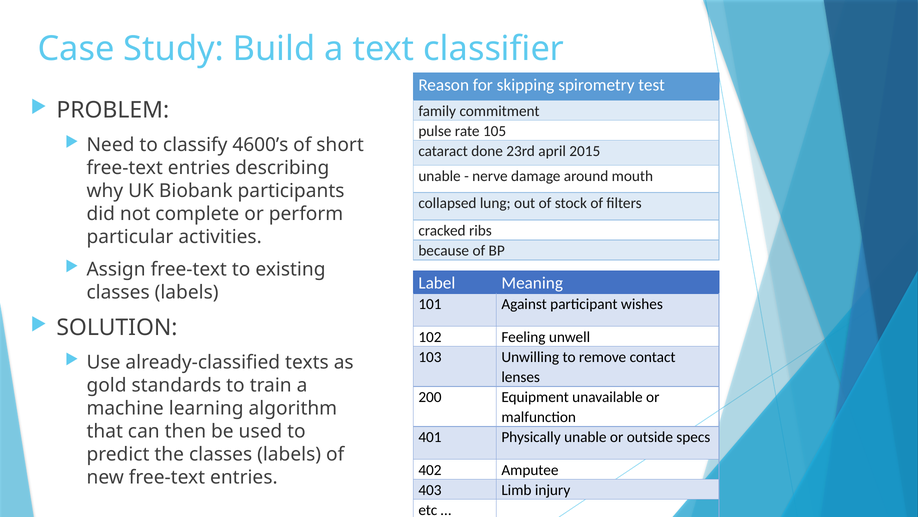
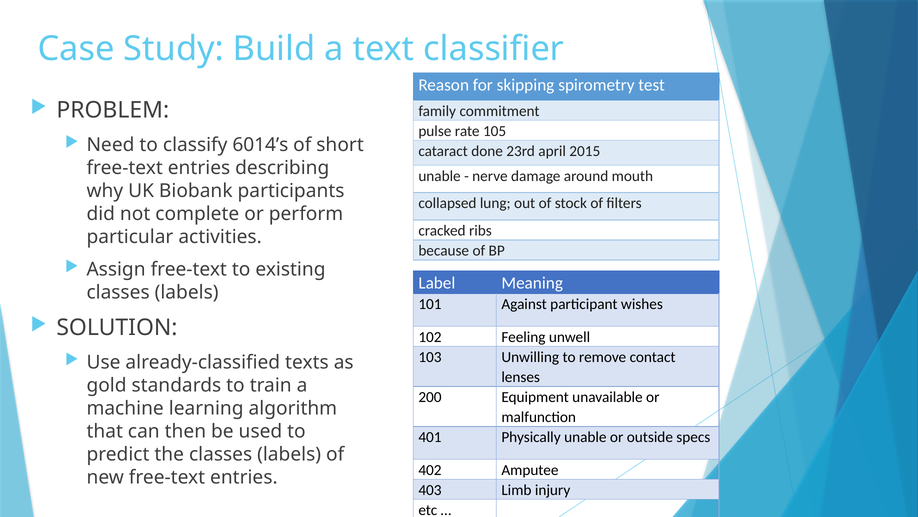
4600’s: 4600’s -> 6014’s
